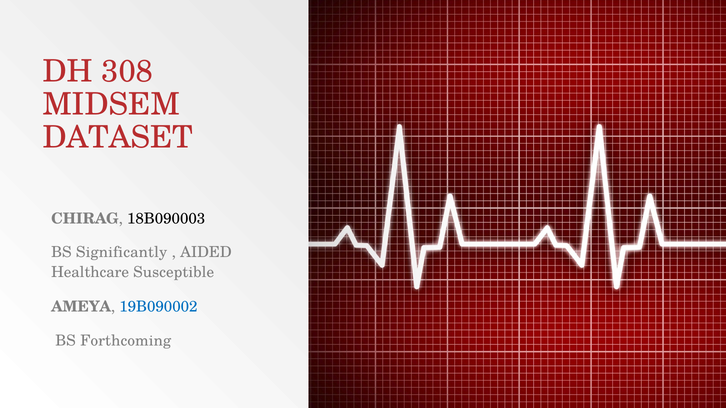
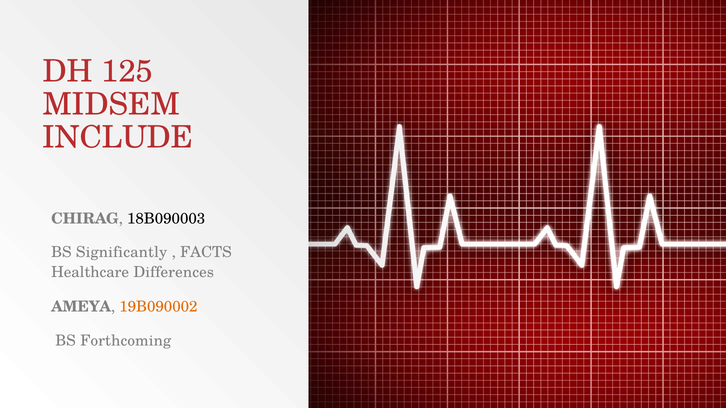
308: 308 -> 125
DATASET: DATASET -> INCLUDE
AIDED: AIDED -> FACTS
Susceptible: Susceptible -> Differences
19B090002 colour: blue -> orange
